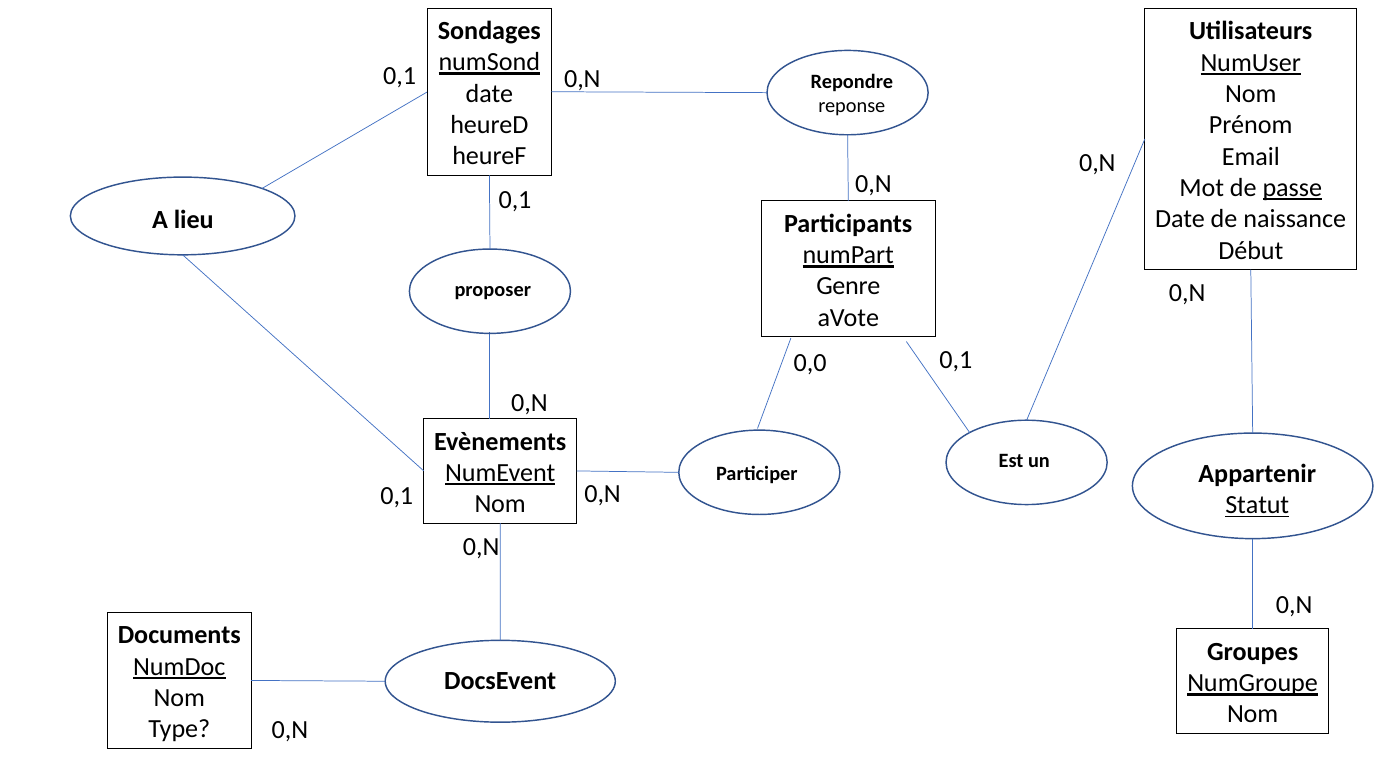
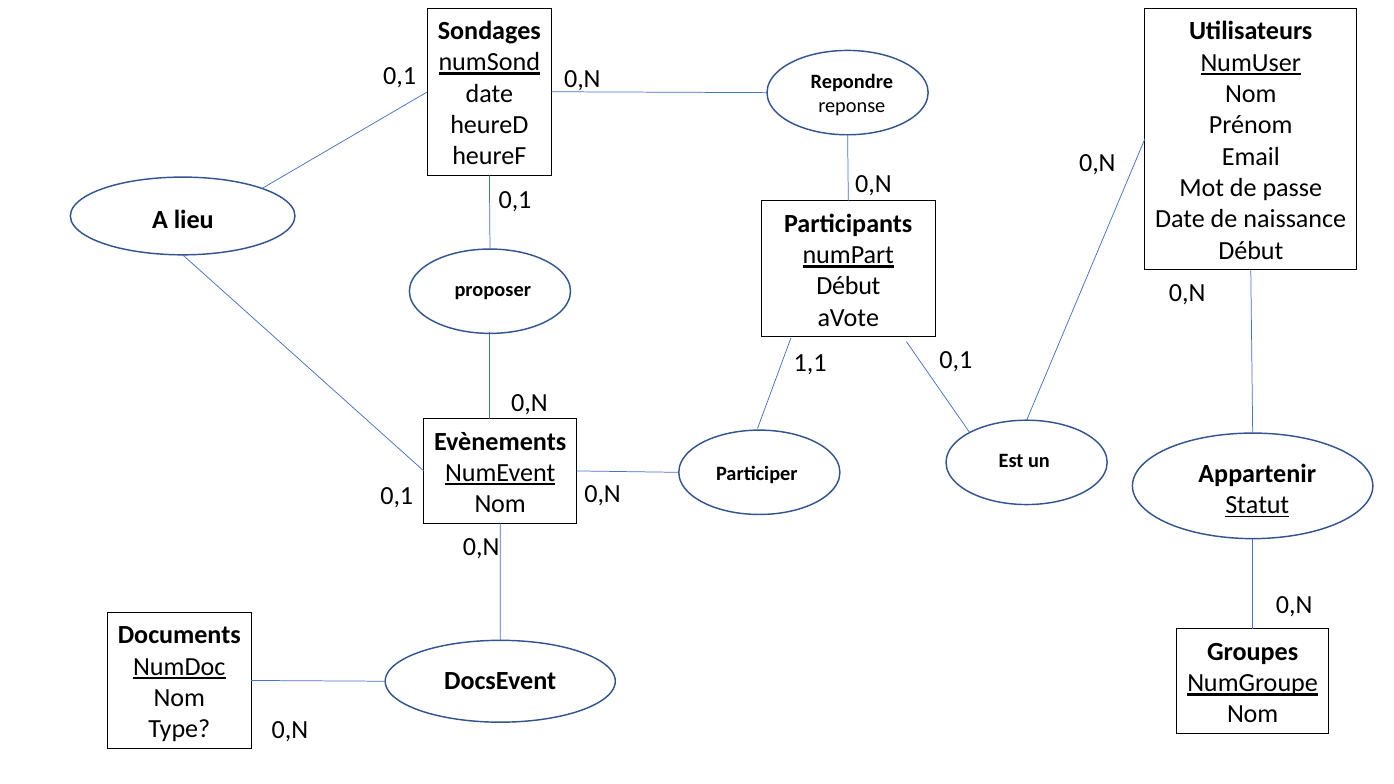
passe underline: present -> none
Genre at (848, 286): Genre -> Début
0,0: 0,0 -> 1,1
